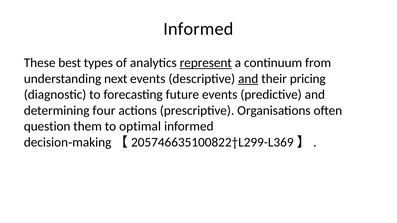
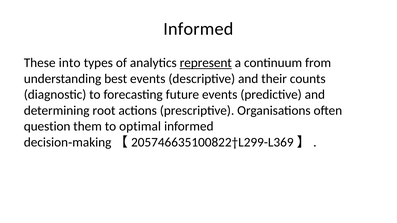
best: best -> into
next: next -> best
and at (248, 79) underline: present -> none
pricing: pricing -> counts
four: four -> root
